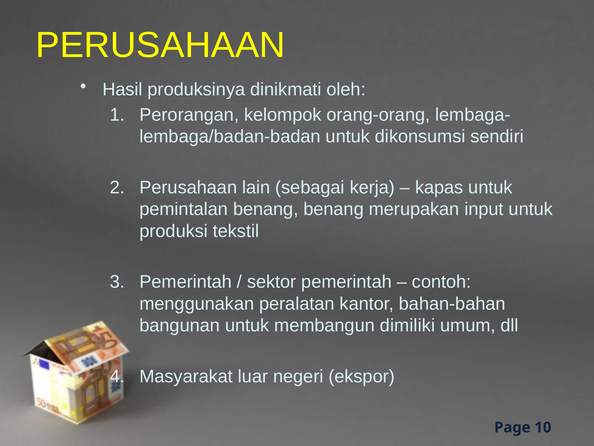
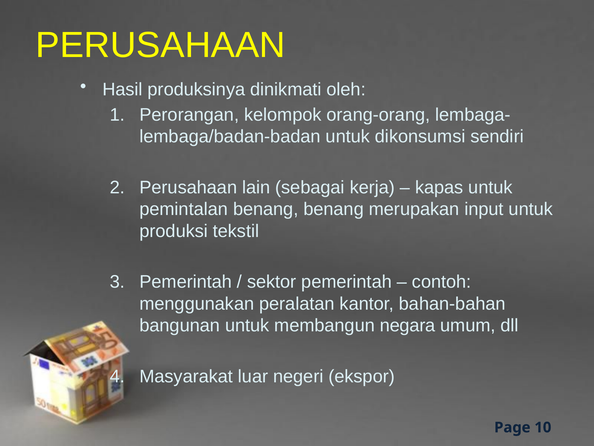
dimiliki: dimiliki -> negara
